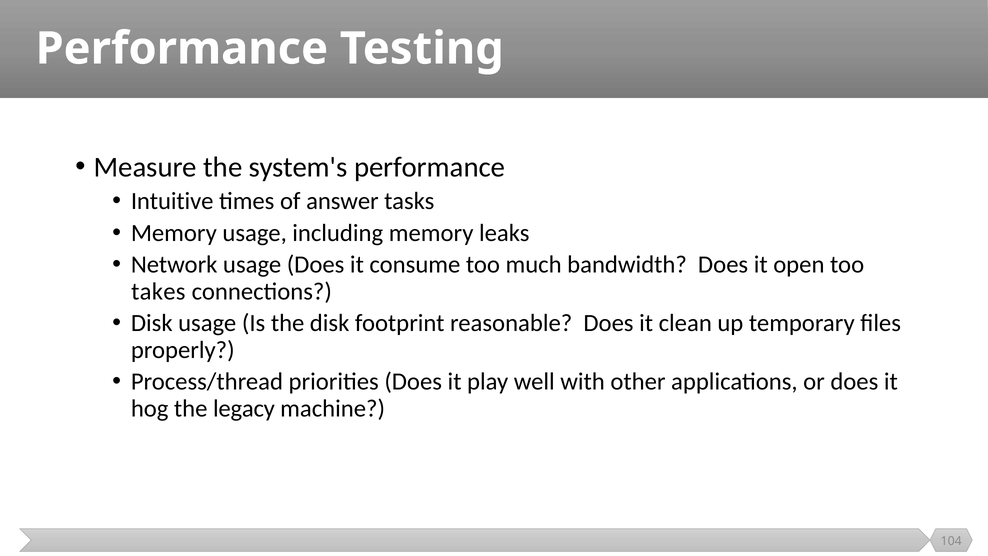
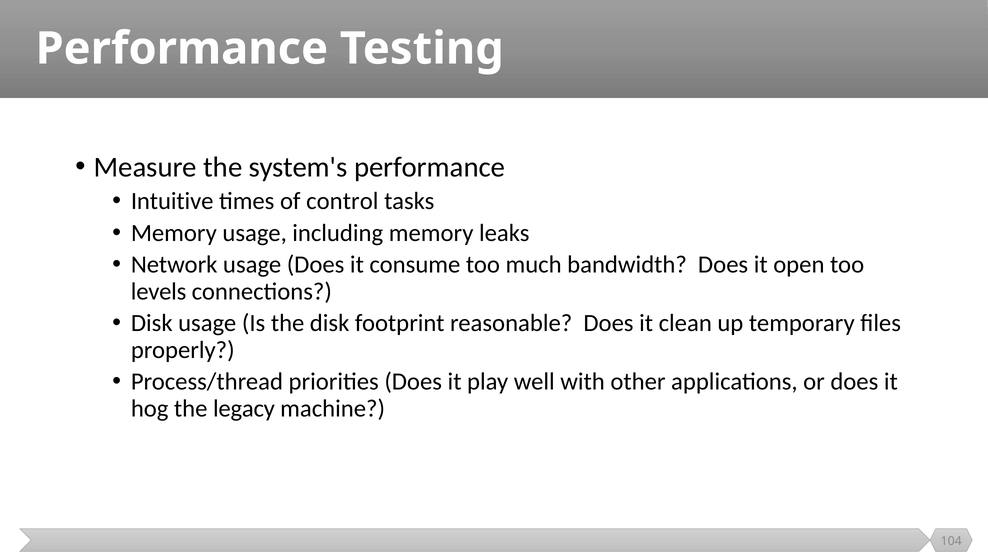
answer: answer -> control
takes: takes -> levels
